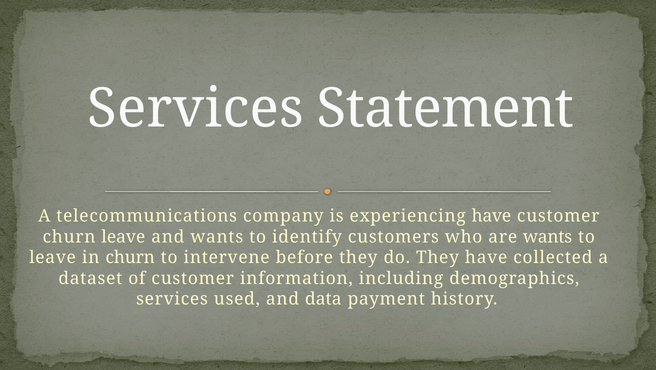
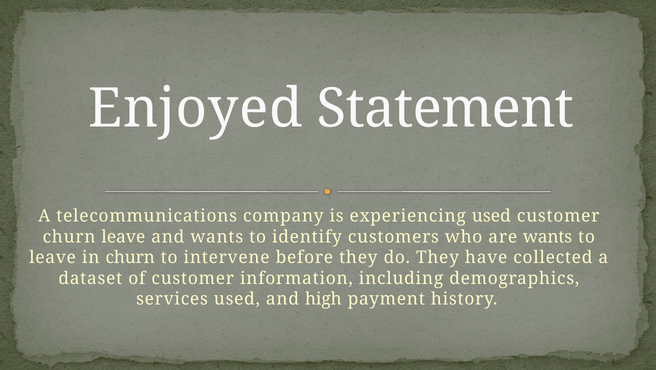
Services at (196, 108): Services -> Enjoyed
experiencing have: have -> used
data: data -> high
